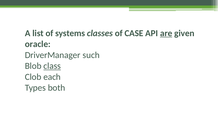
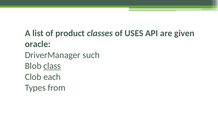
systems: systems -> product
CASE: CASE -> USES
are underline: present -> none
both: both -> from
